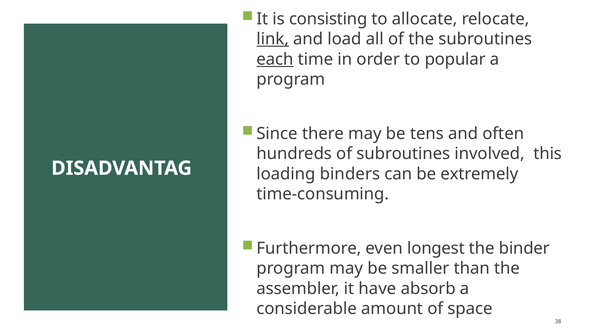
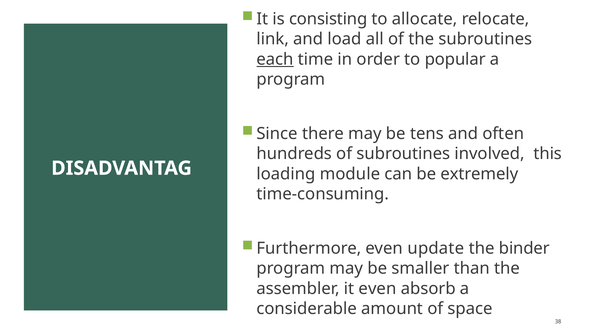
link underline: present -> none
binders: binders -> module
longest: longest -> update
it have: have -> even
